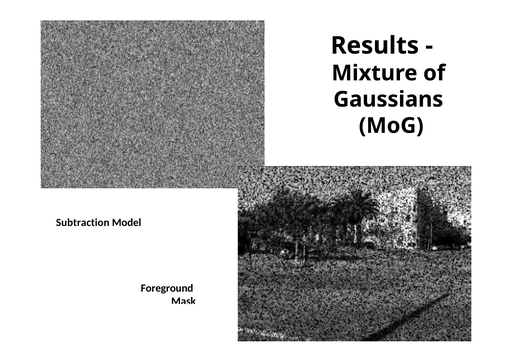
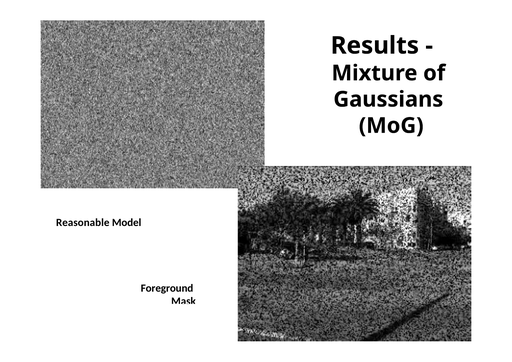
Subtraction: Subtraction -> Reasonable
